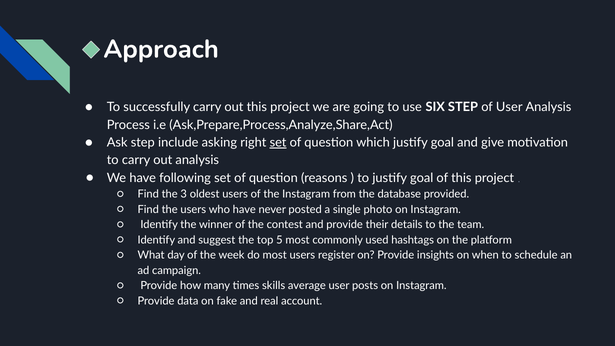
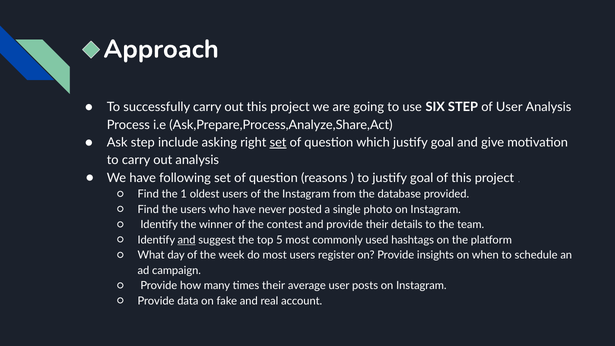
3: 3 -> 1
and at (187, 240) underline: none -> present
times skills: skills -> their
